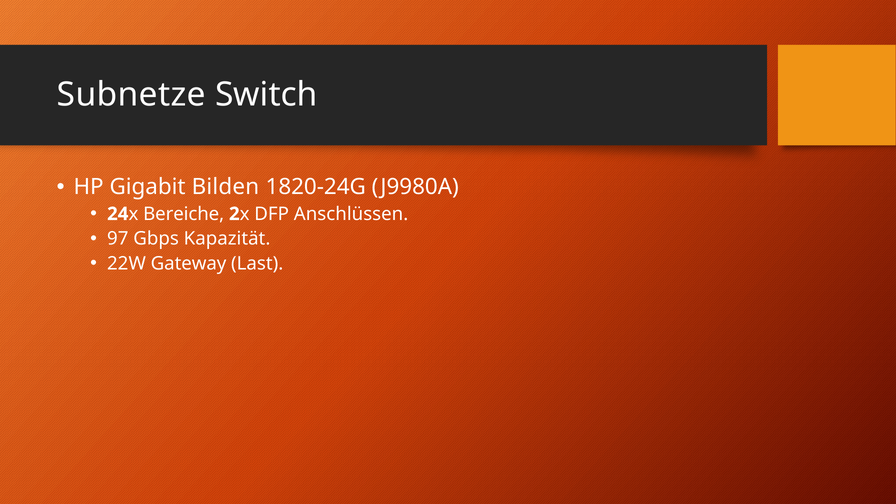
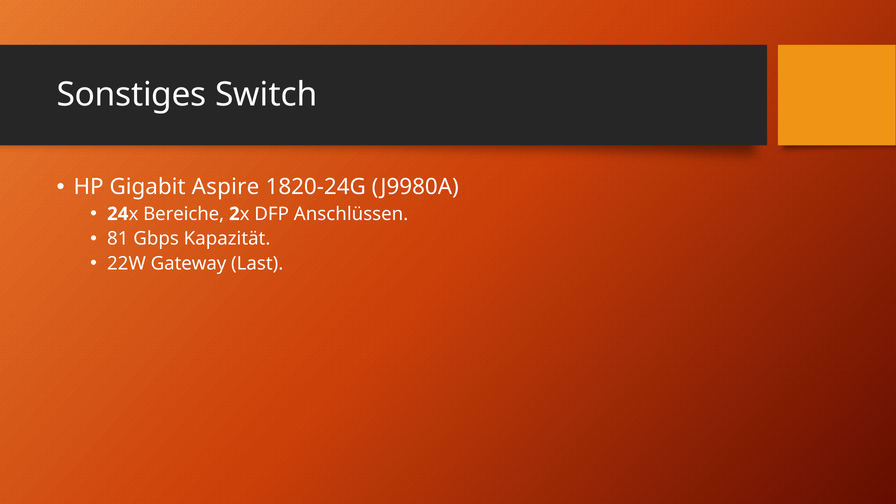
Subnetze: Subnetze -> Sonstiges
Bilden: Bilden -> Aspire
97: 97 -> 81
